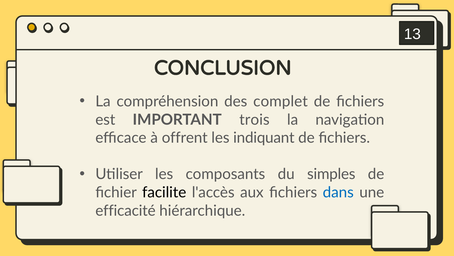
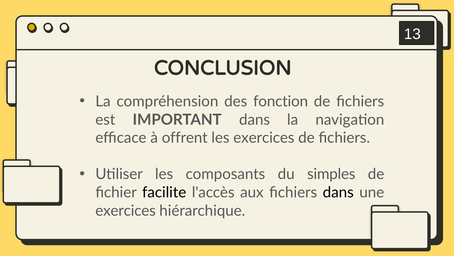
complet: complet -> fonction
IMPORTANT trois: trois -> dans
les indiquant: indiquant -> exercices
dans at (338, 192) colour: blue -> black
efficacité at (125, 210): efficacité -> exercices
